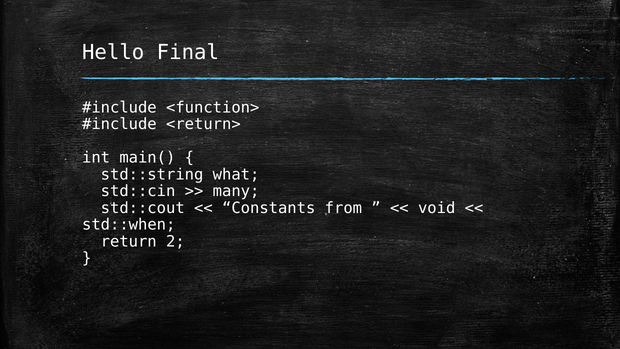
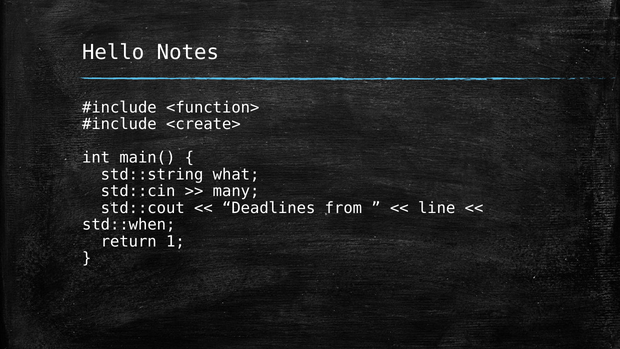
Final: Final -> Notes
<return>: <return> -> <create>
Constants: Constants -> Deadlines
void: void -> line
2: 2 -> 1
